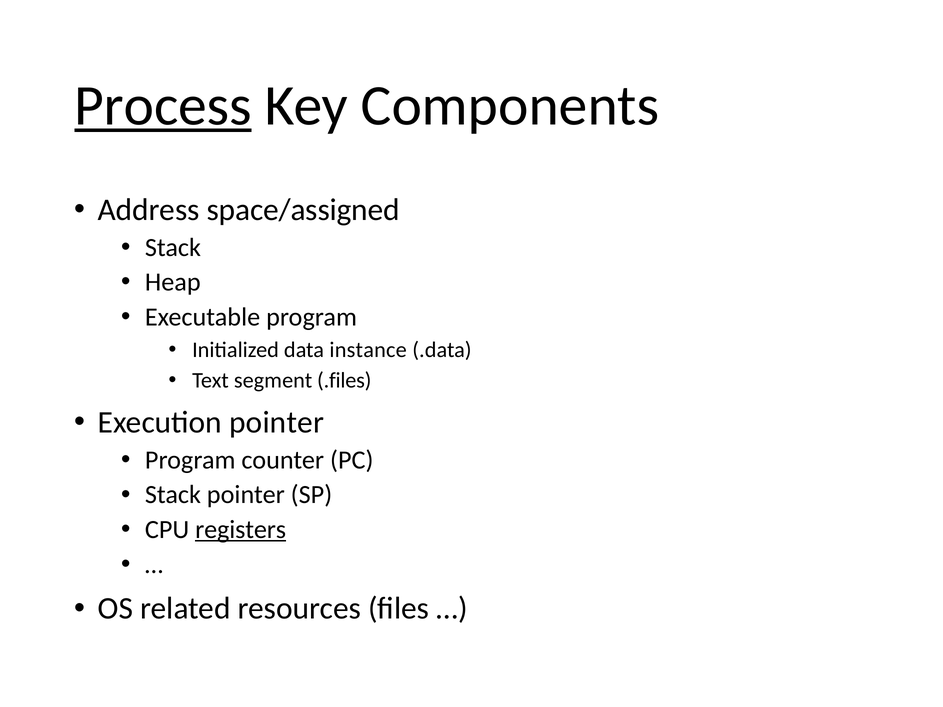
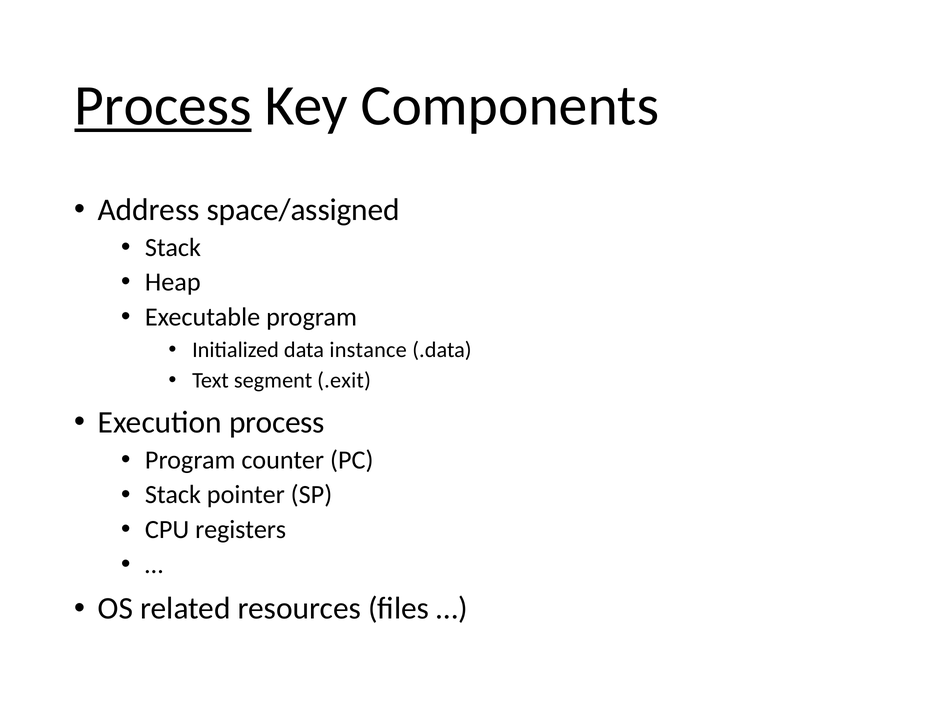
.files: .files -> .exit
Execution pointer: pointer -> process
registers underline: present -> none
